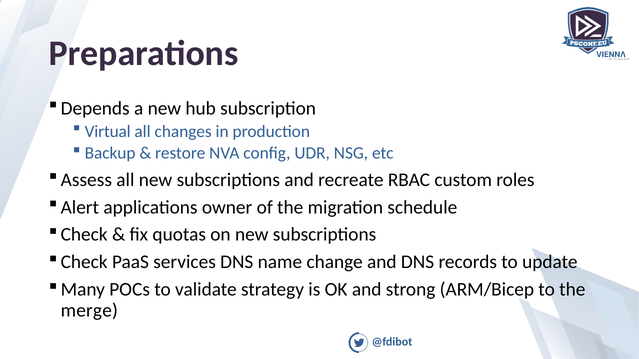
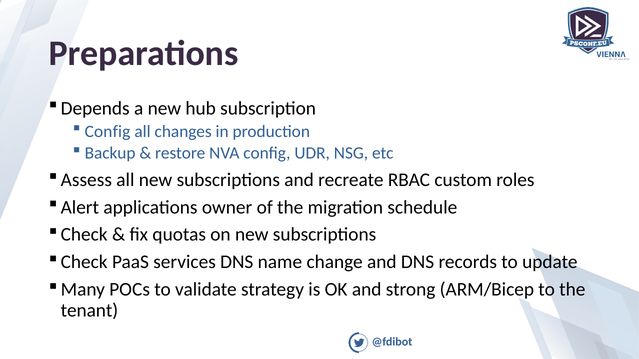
Virtual at (108, 131): Virtual -> Config
merge: merge -> tenant
